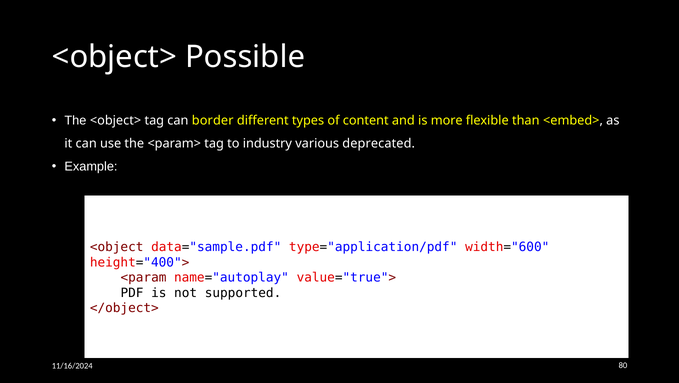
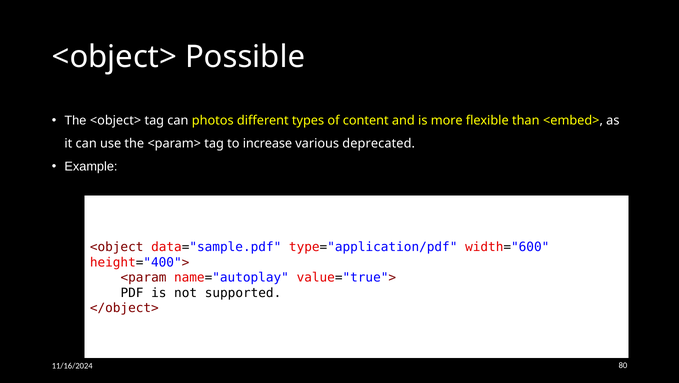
border: border -> photos
industry: industry -> increase
